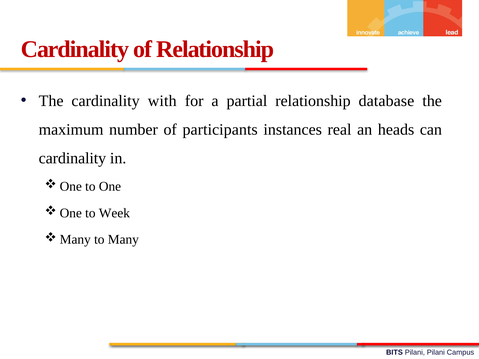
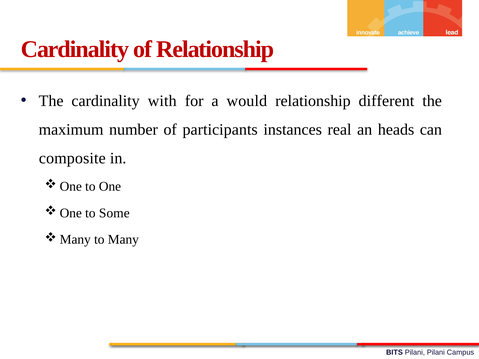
partial: partial -> would
database: database -> different
cardinality at (72, 158): cardinality -> composite
Week: Week -> Some
